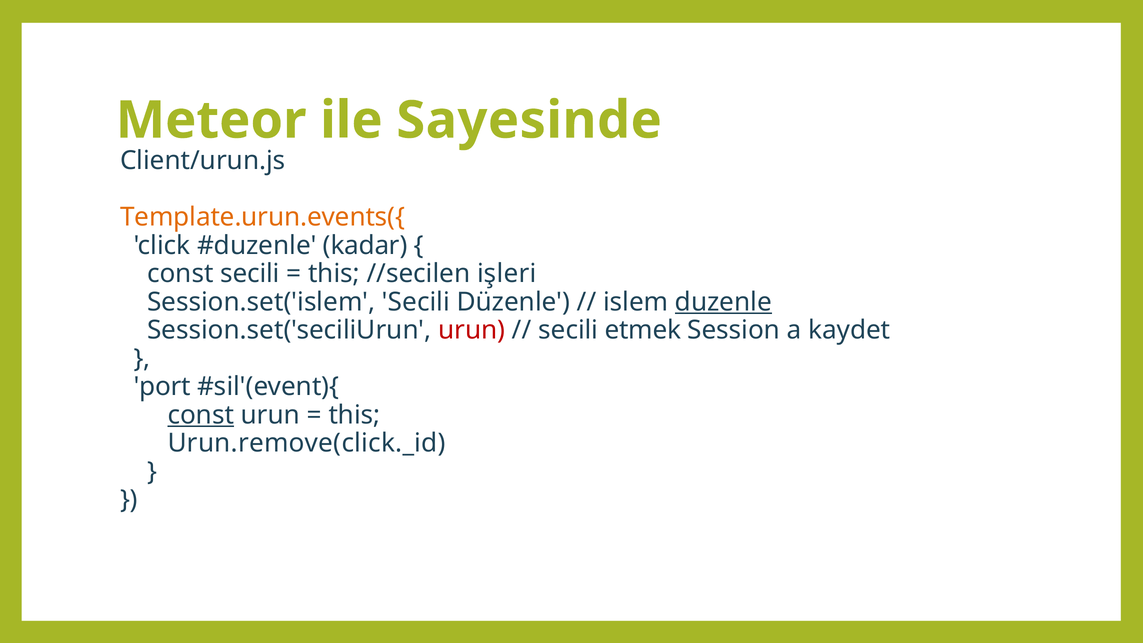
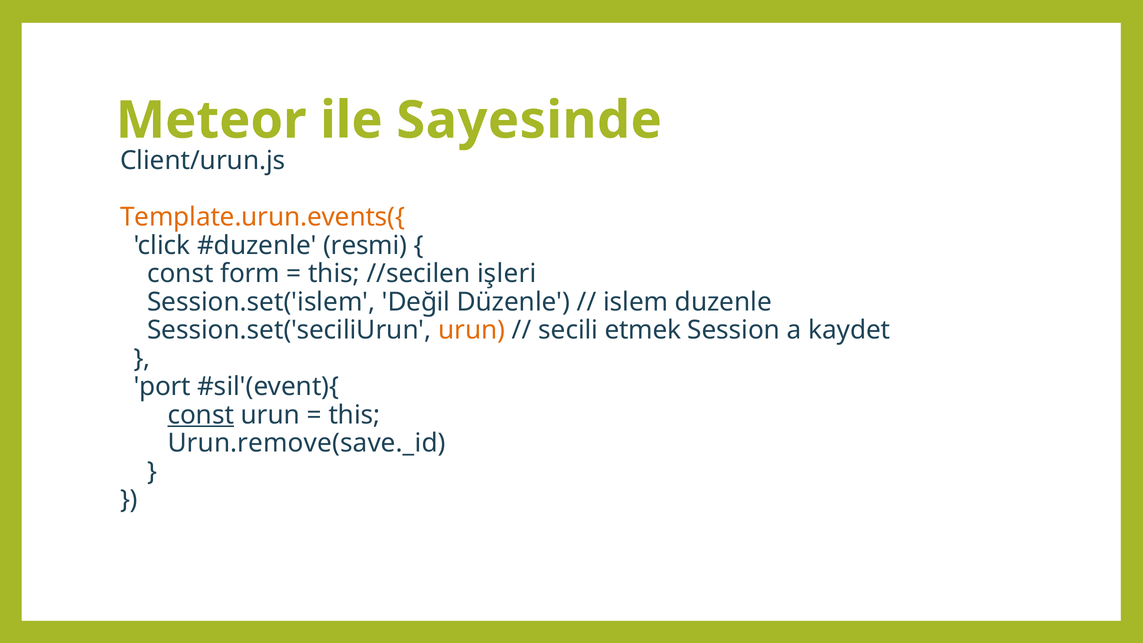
kadar: kadar -> resmi
const secili: secili -> form
Session.set('islem Secili: Secili -> Değil
duzenle underline: present -> none
urun at (472, 330) colour: red -> orange
Urun.remove(click._id: Urun.remove(click._id -> Urun.remove(save._id
